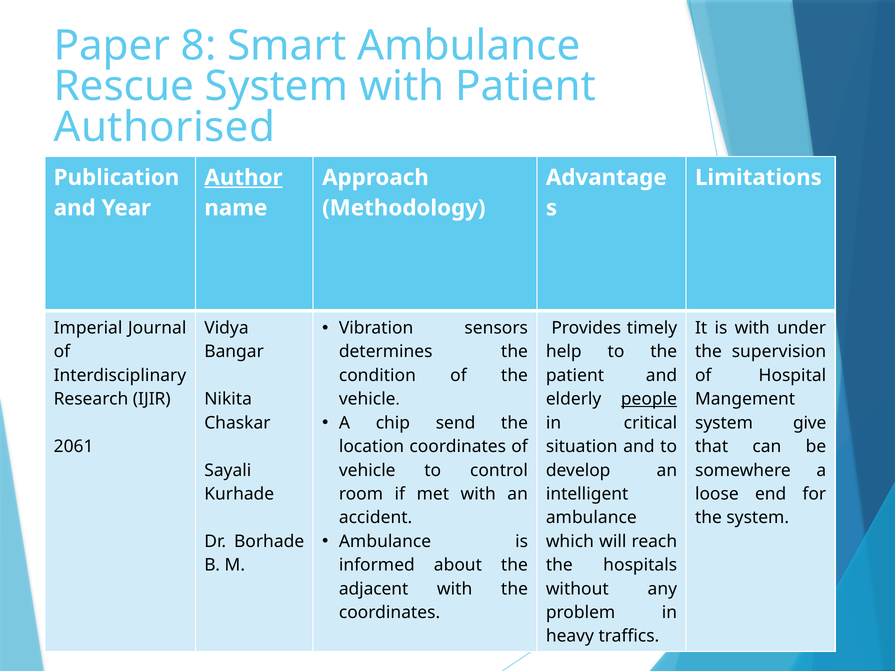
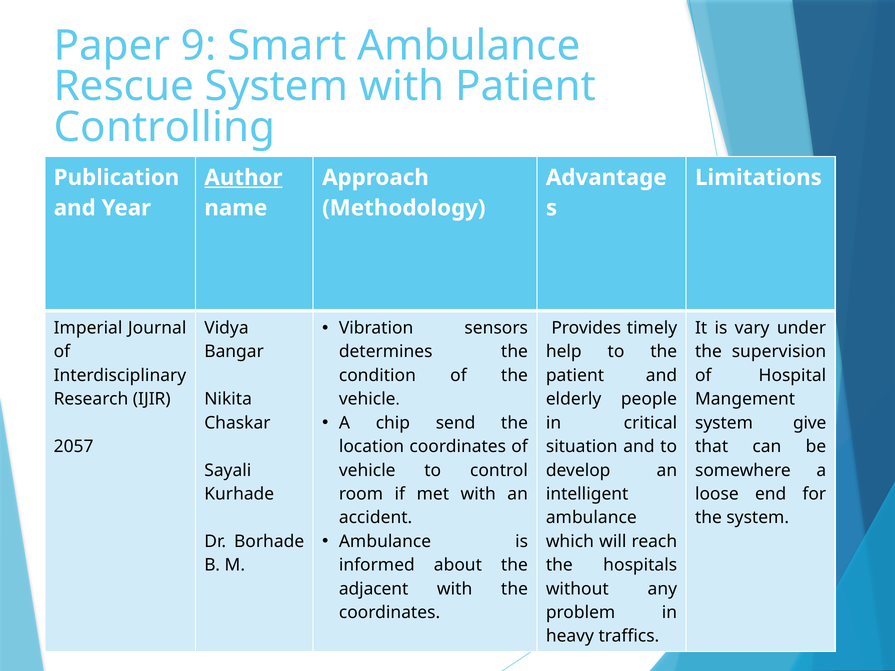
8: 8 -> 9
Authorised: Authorised -> Controlling
is with: with -> vary
people underline: present -> none
2061: 2061 -> 2057
